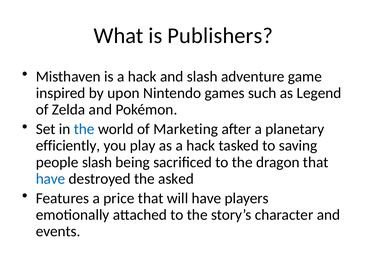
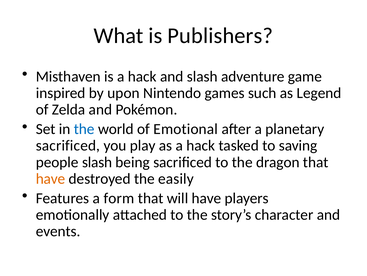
Marketing: Marketing -> Emotional
efficiently at (68, 145): efficiently -> sacrificed
have at (51, 178) colour: blue -> orange
asked: asked -> easily
price: price -> form
